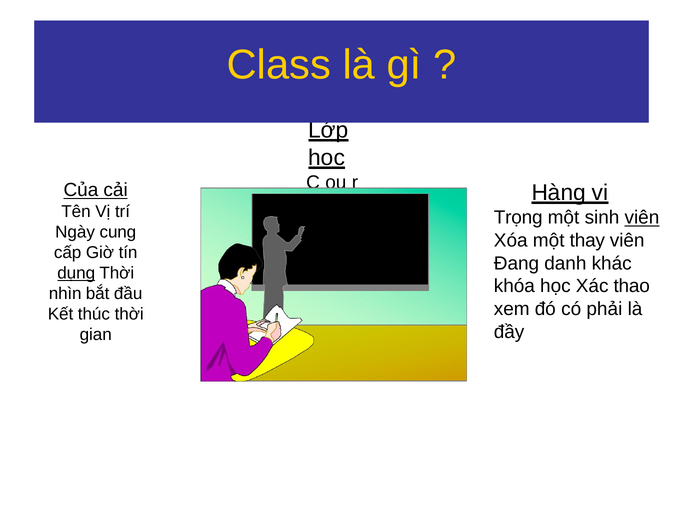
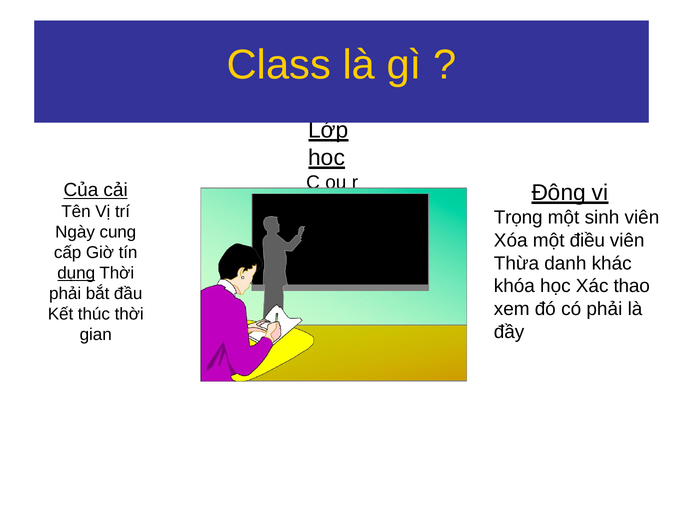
Hàng: Hàng -> Động
viên at (642, 217) underline: present -> none
thay: thay -> điều
Đang: Đang -> Thừa
nhìn at (65, 293): nhìn -> phải
